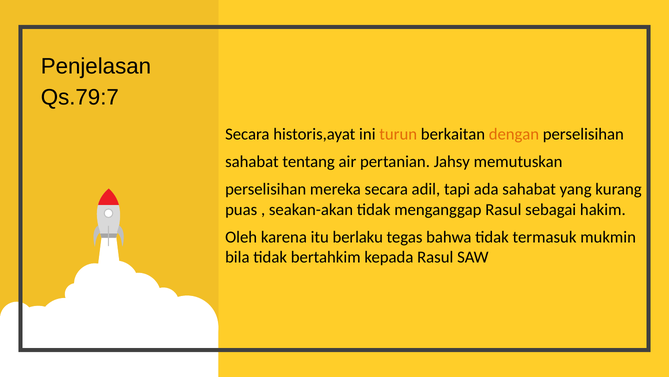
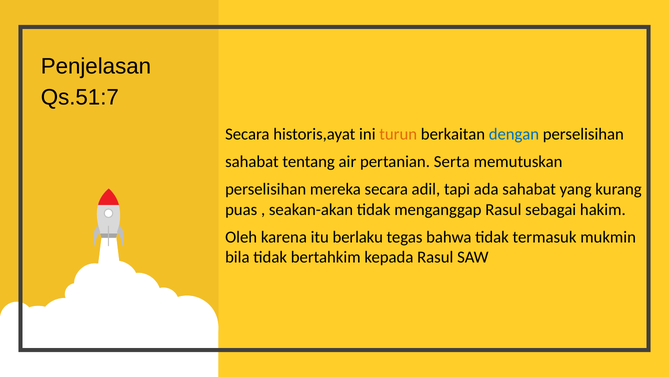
Qs.79:7: Qs.79:7 -> Qs.51:7
dengan colour: orange -> blue
Jahsy: Jahsy -> Serta
